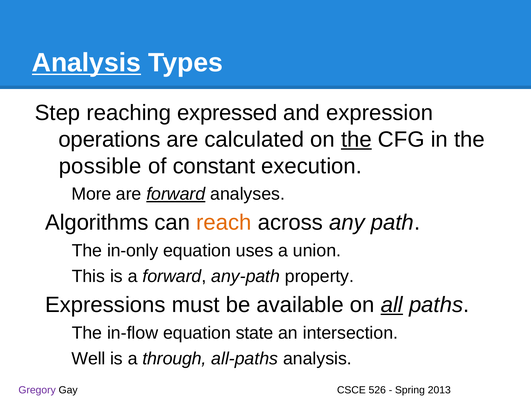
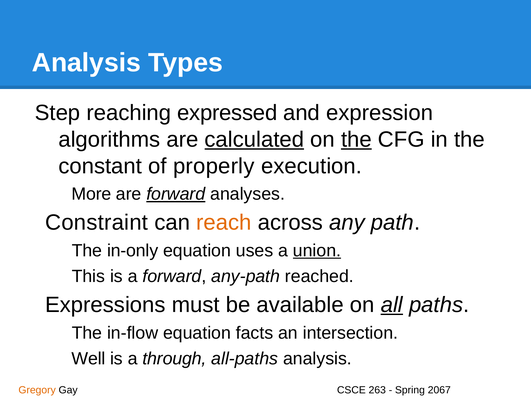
Analysis at (86, 63) underline: present -> none
operations: operations -> algorithms
calculated underline: none -> present
possible: possible -> constant
constant: constant -> properly
Algorithms: Algorithms -> Constraint
union underline: none -> present
property: property -> reached
state: state -> facts
Gregory colour: purple -> orange
526: 526 -> 263
2013: 2013 -> 2067
